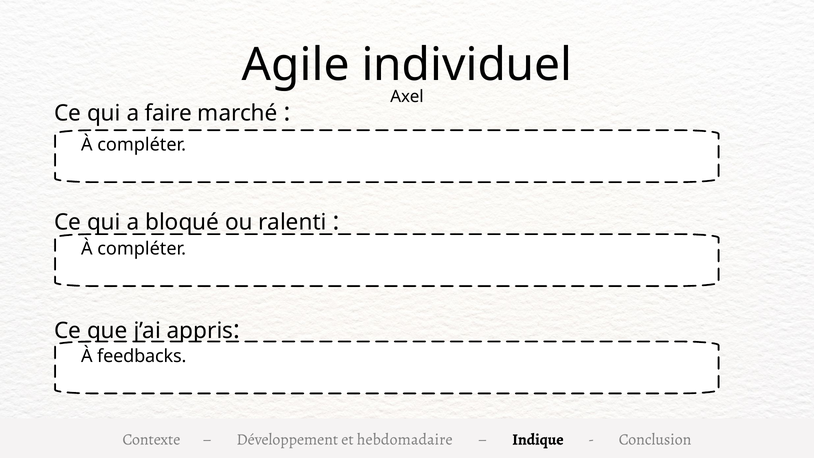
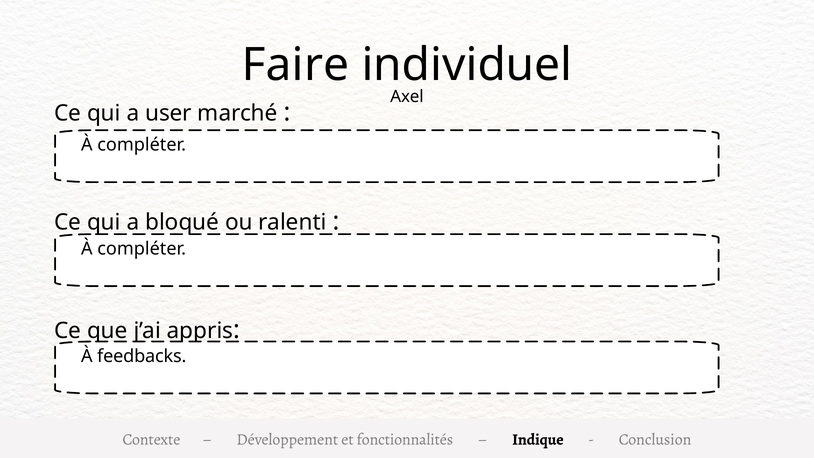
Agile: Agile -> Faire
faire: faire -> user
hebdomadaire: hebdomadaire -> fonctionnalités
